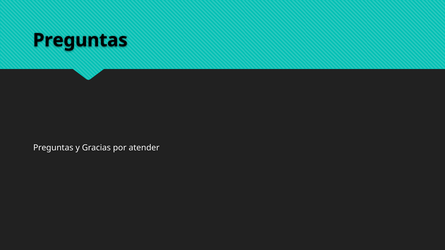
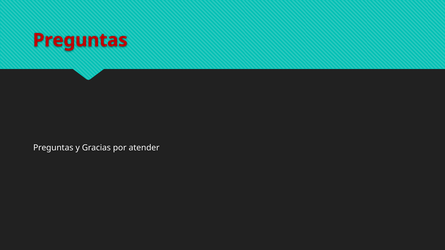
Preguntas at (80, 40) colour: black -> red
